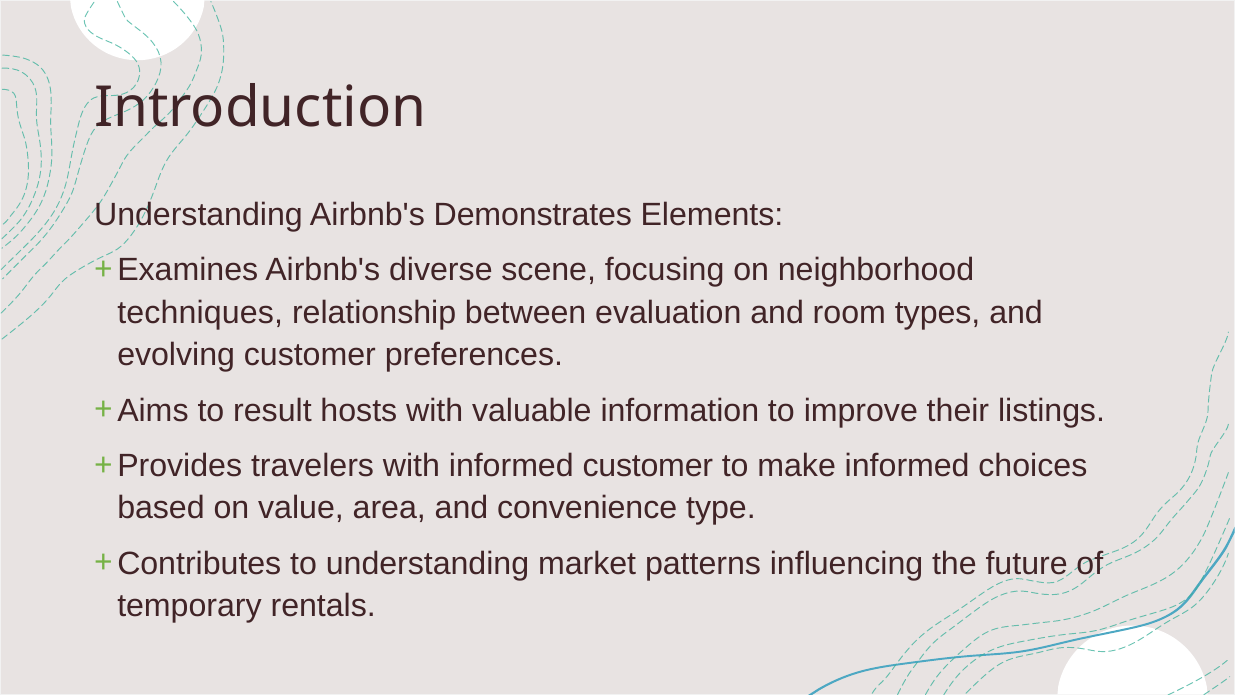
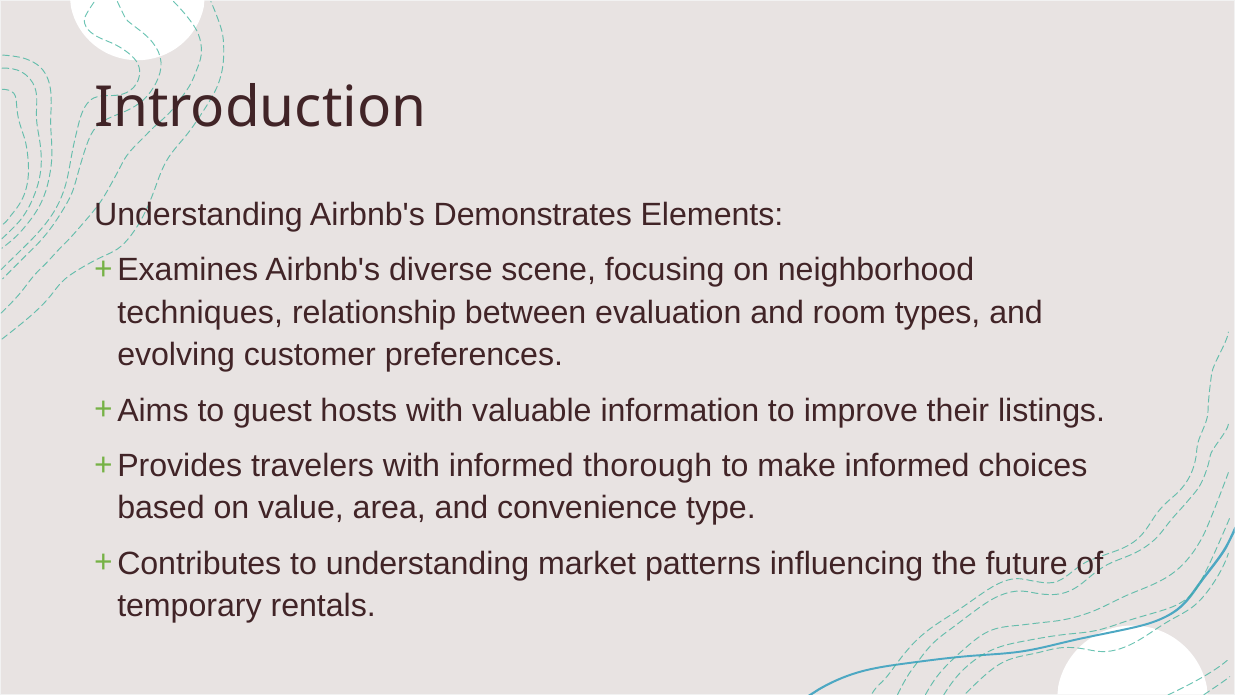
result: result -> guest
informed customer: customer -> thorough
